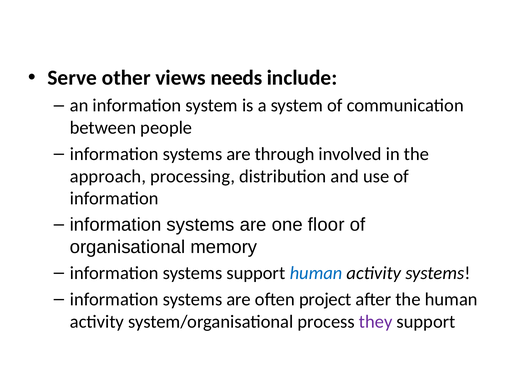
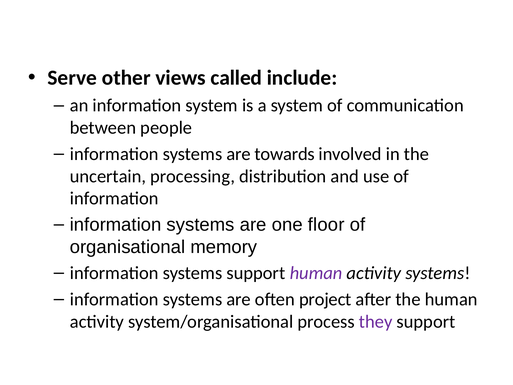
needs: needs -> called
through: through -> towards
approach: approach -> uncertain
human at (316, 273) colour: blue -> purple
